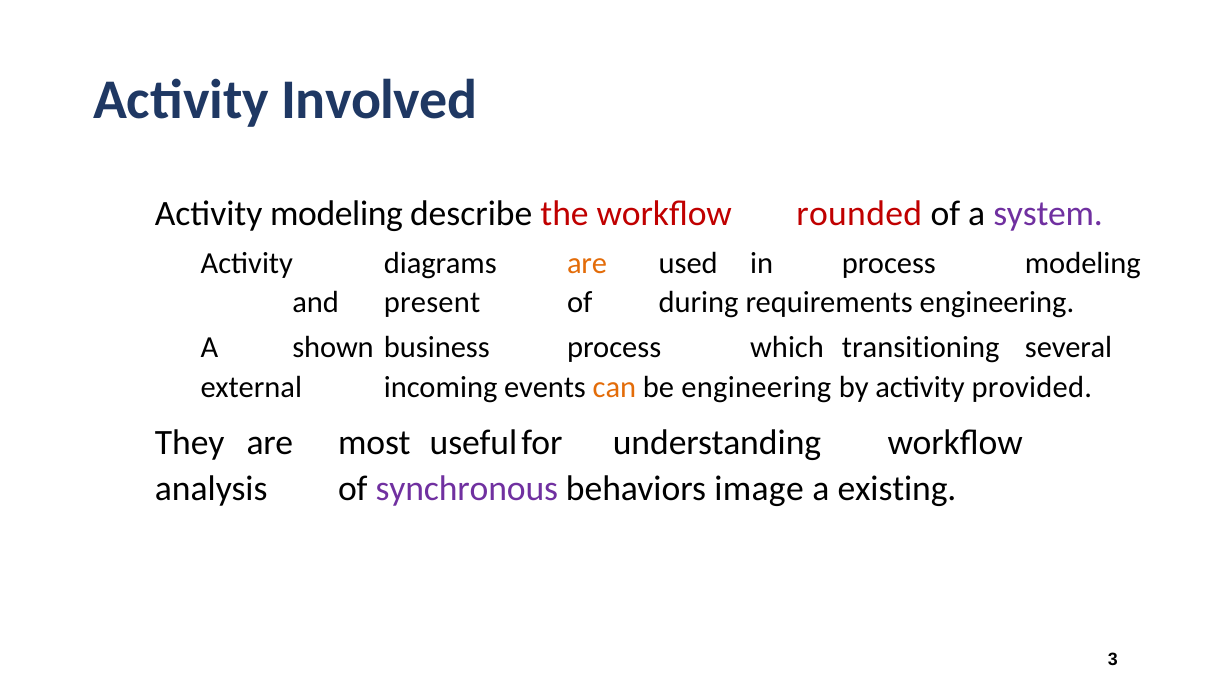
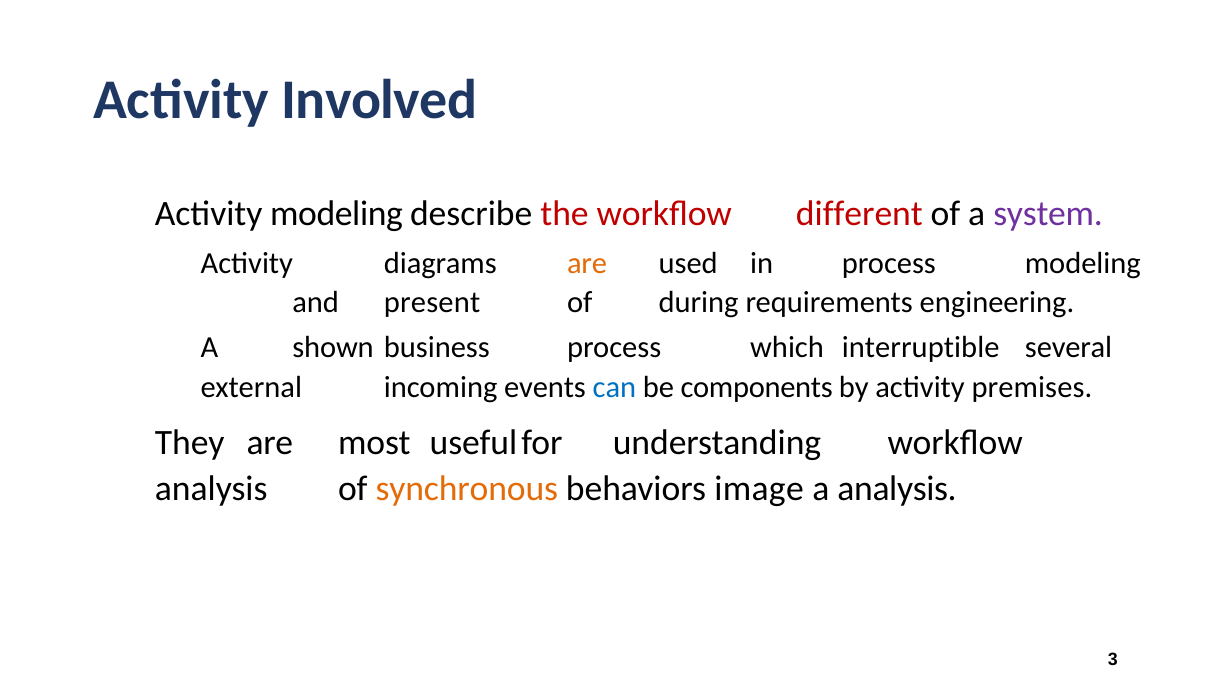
rounded: rounded -> different
transitioning: transitioning -> interruptible
can colour: orange -> blue
be engineering: engineering -> components
provided: provided -> premises
synchronous colour: purple -> orange
a existing: existing -> analysis
